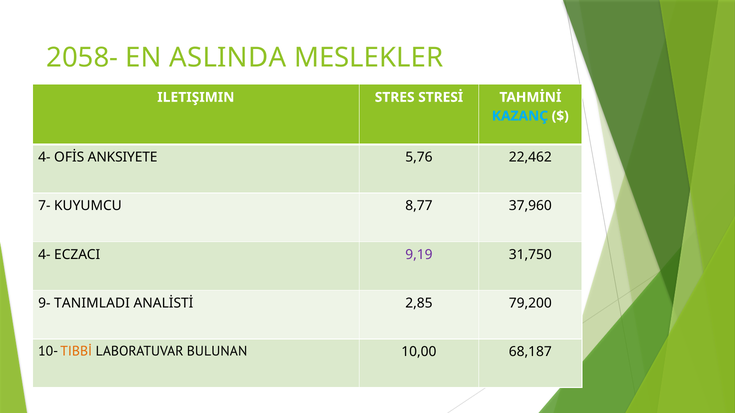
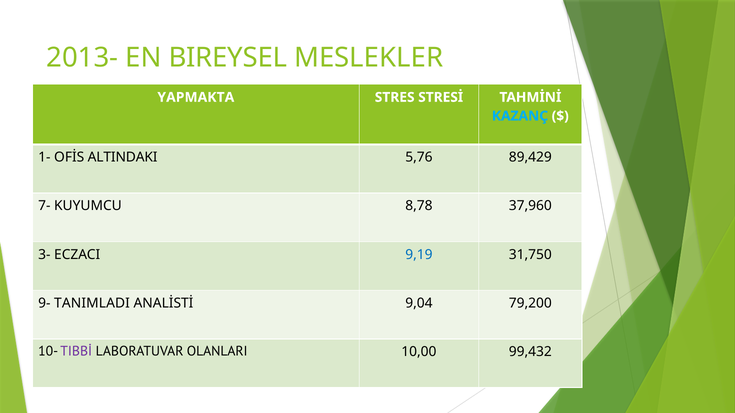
2058-: 2058- -> 2013-
ASLINDA: ASLINDA -> BIREYSEL
ILETIŞIMIN: ILETIŞIMIN -> YAPMAKTA
4- at (44, 157): 4- -> 1-
ANKSIYETE: ANKSIYETE -> ALTINDAKI
22,462: 22,462 -> 89,429
8,77: 8,77 -> 8,78
4- at (44, 255): 4- -> 3-
9,19 colour: purple -> blue
2,85: 2,85 -> 9,04
TIBBİ colour: orange -> purple
BULUNAN: BULUNAN -> OLANLARI
68,187: 68,187 -> 99,432
